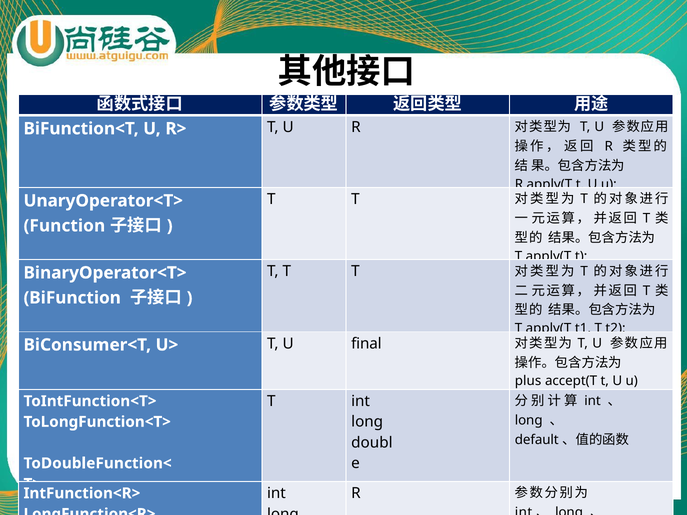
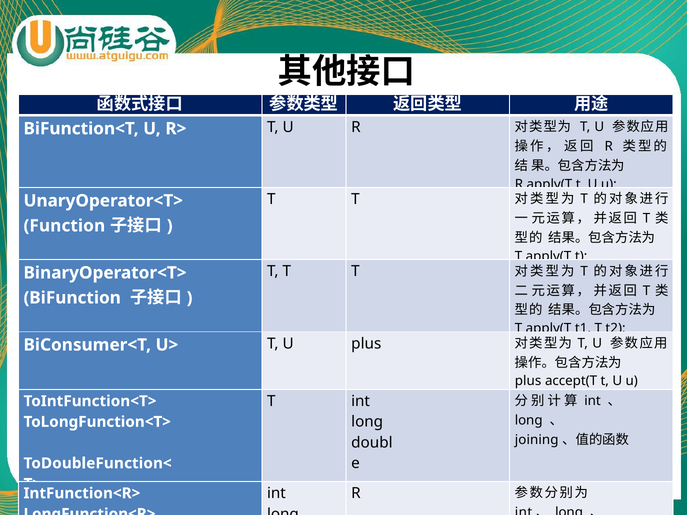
U final: final -> plus
default: default -> joining
